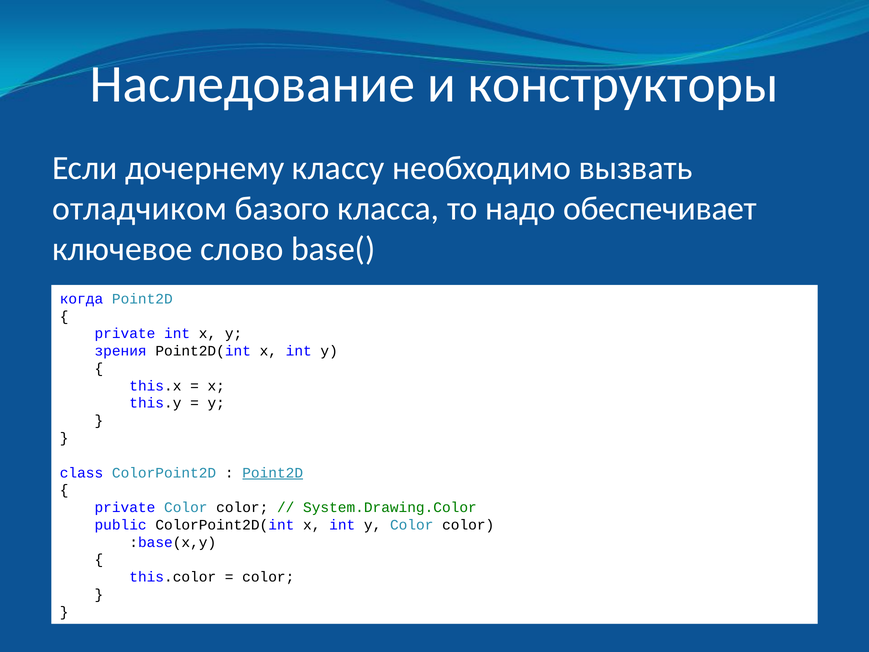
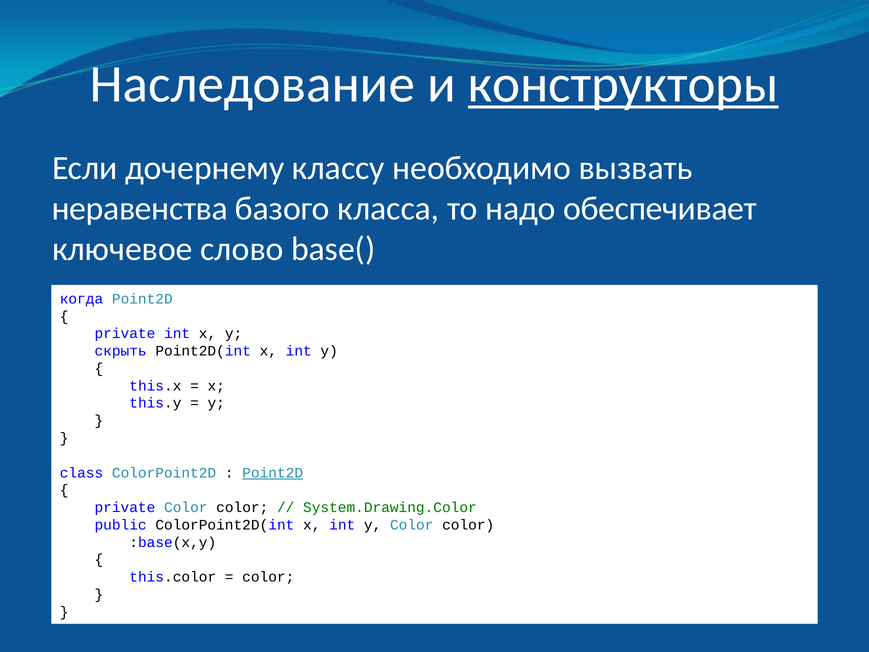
конструкторы underline: none -> present
отладчиком: отладчиком -> неравенства
зрения: зрения -> скрыть
